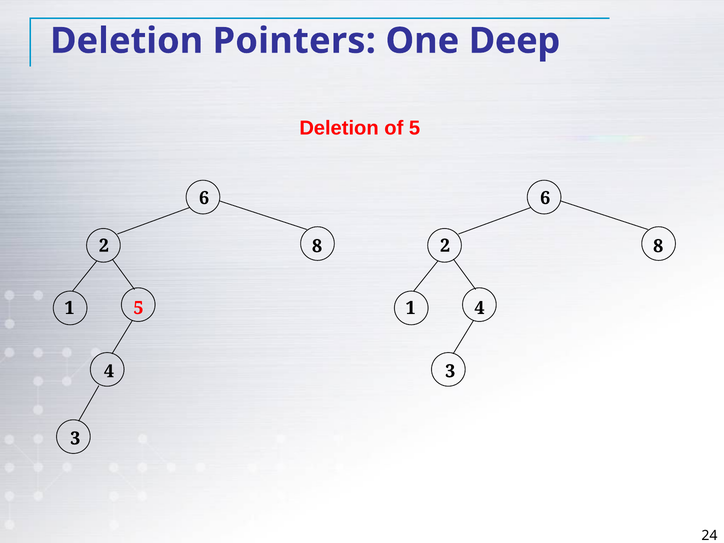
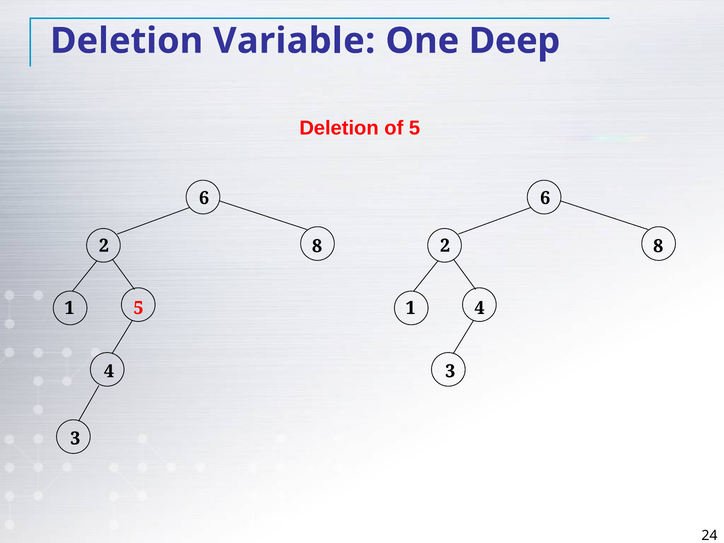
Pointers: Pointers -> Variable
